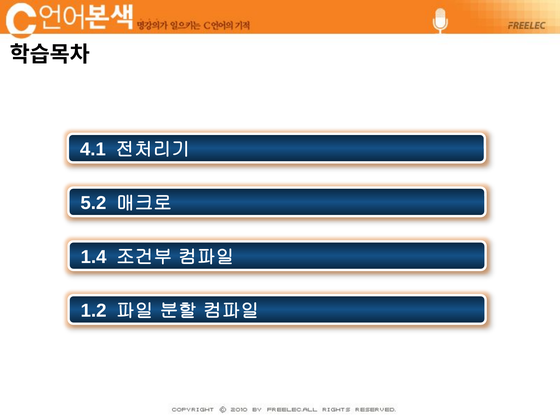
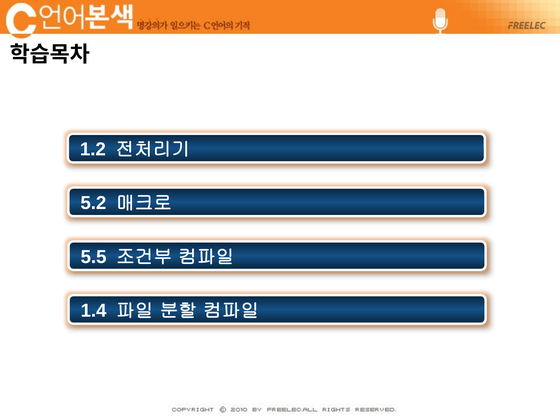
4.1: 4.1 -> 1.2
1.4: 1.4 -> 5.5
1.2: 1.2 -> 1.4
